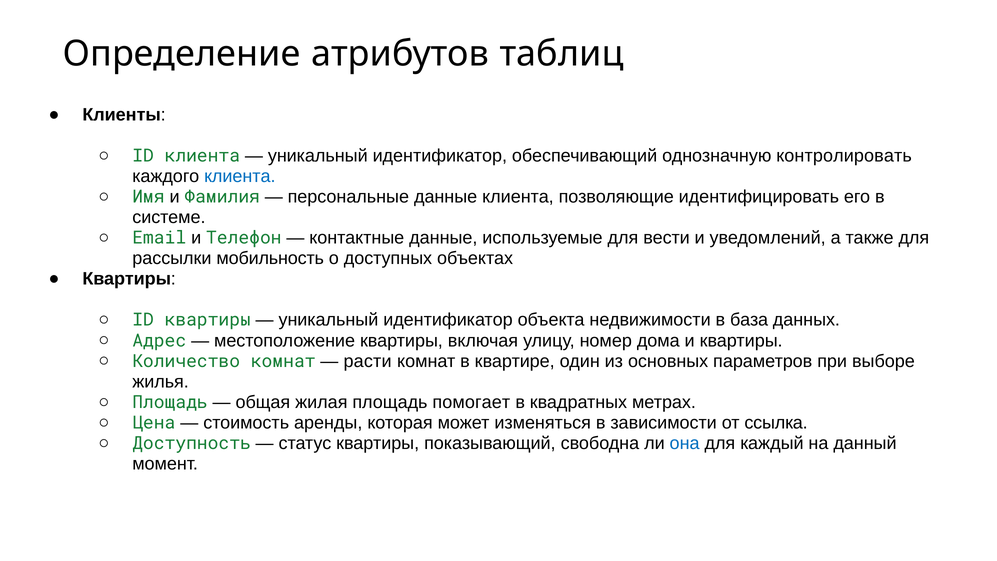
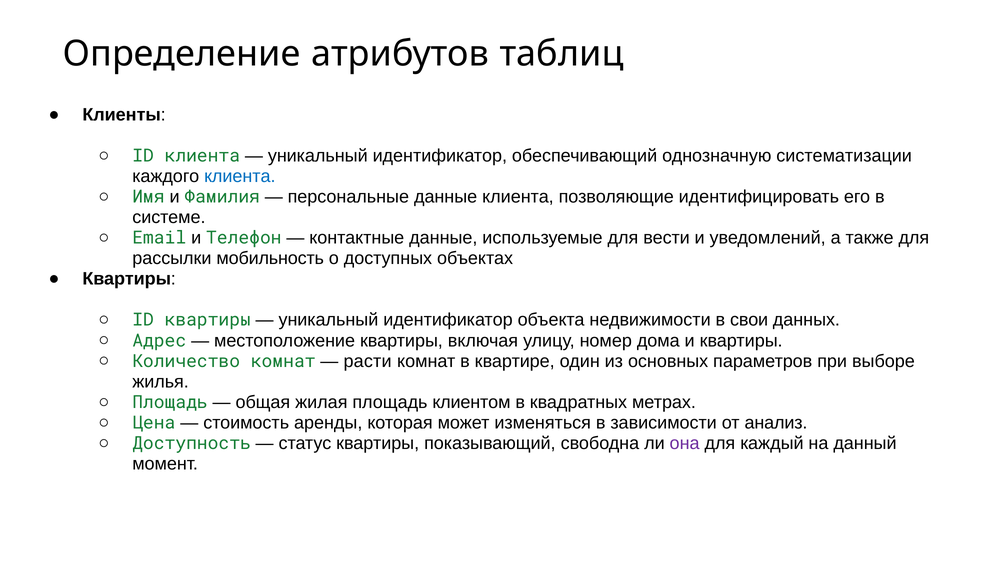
контролировать: контролировать -> систематизации
база: база -> свои
помогает: помогает -> клиентом
ссылка: ссылка -> анализ
она colour: blue -> purple
